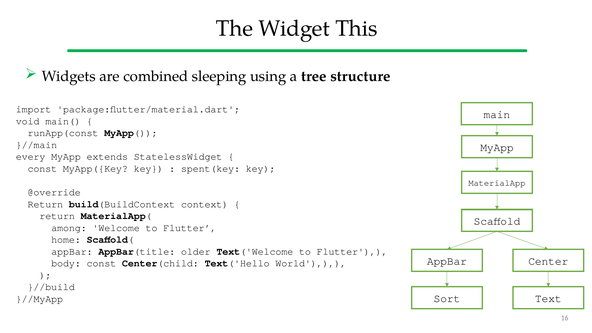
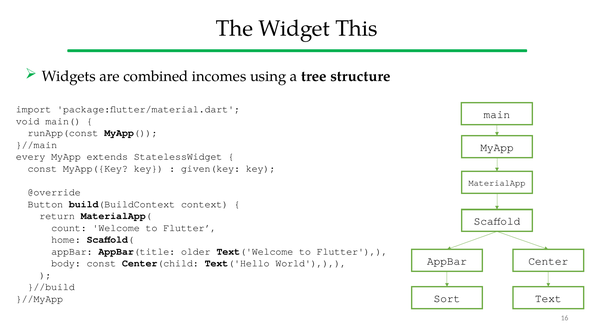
sleeping: sleeping -> incomes
spent(key: spent(key -> given(key
Return at (45, 204): Return -> Button
among: among -> count
